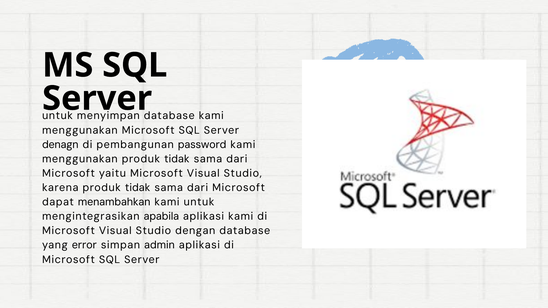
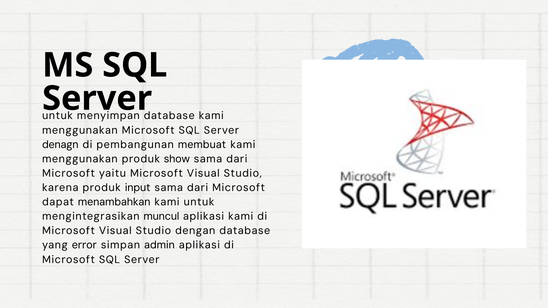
password: password -> membuat
menggunakan produk tidak: tidak -> show
karena produk tidak: tidak -> input
apabila: apabila -> muncul
